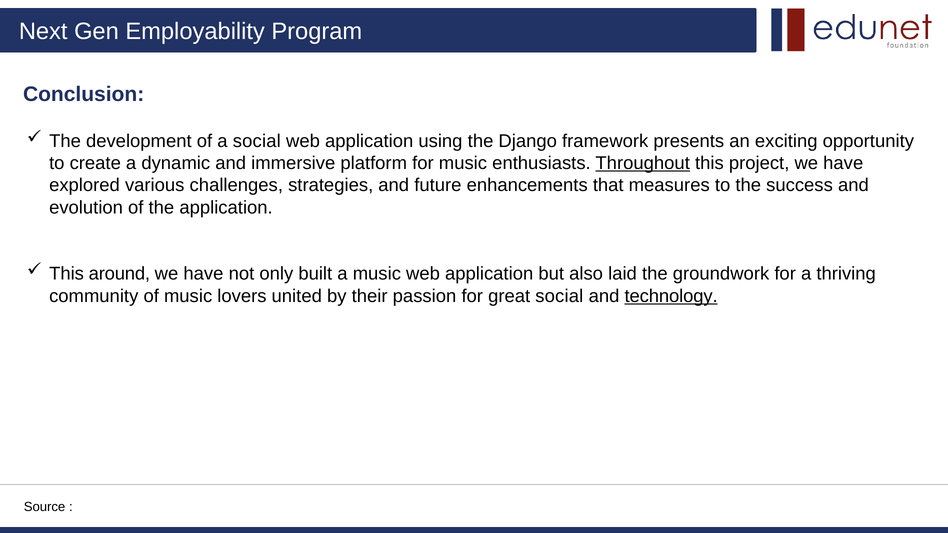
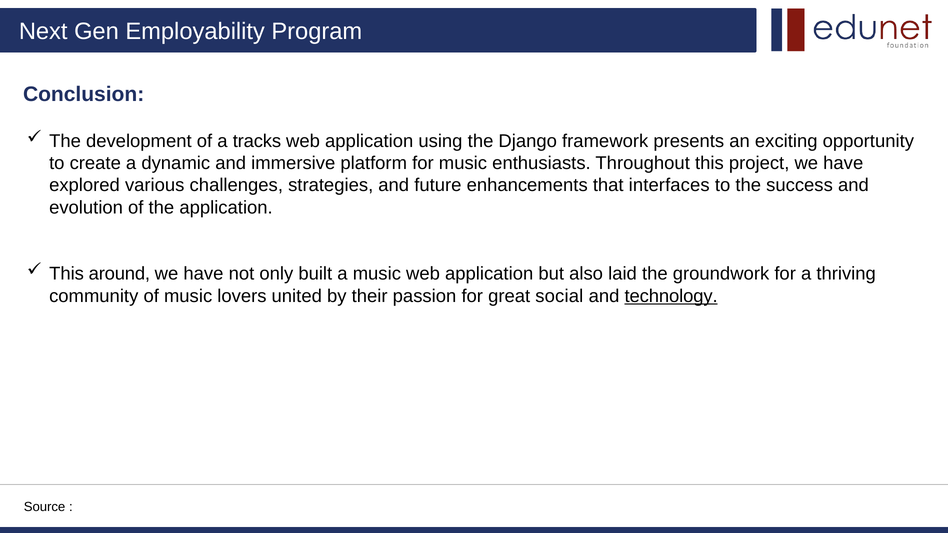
a social: social -> tracks
Throughout underline: present -> none
measures: measures -> interfaces
